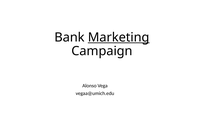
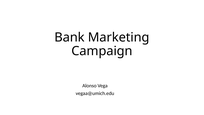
Marketing underline: present -> none
